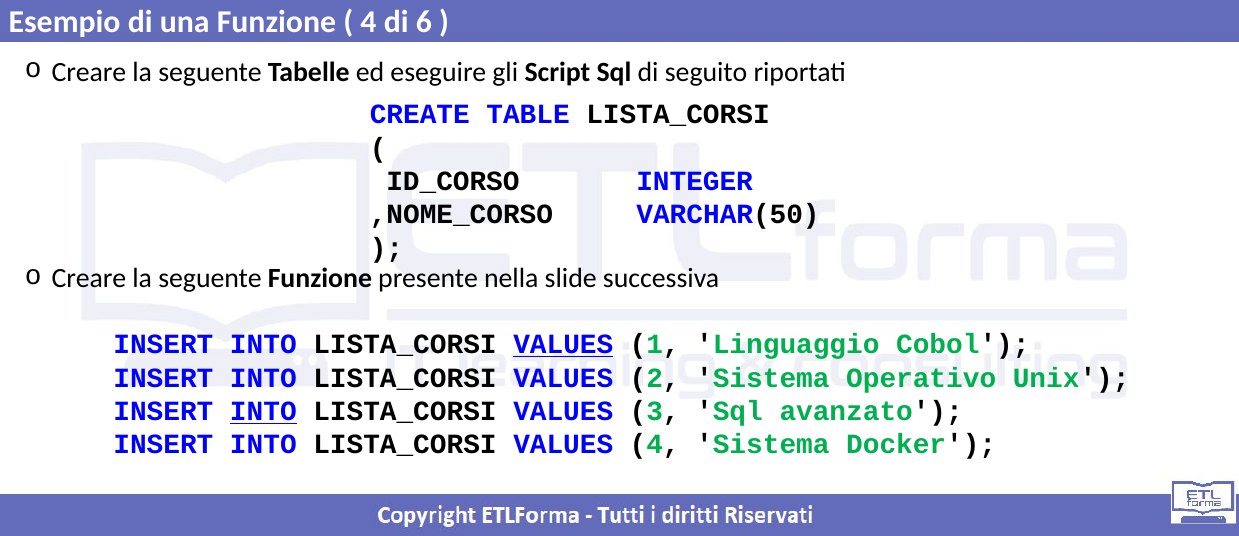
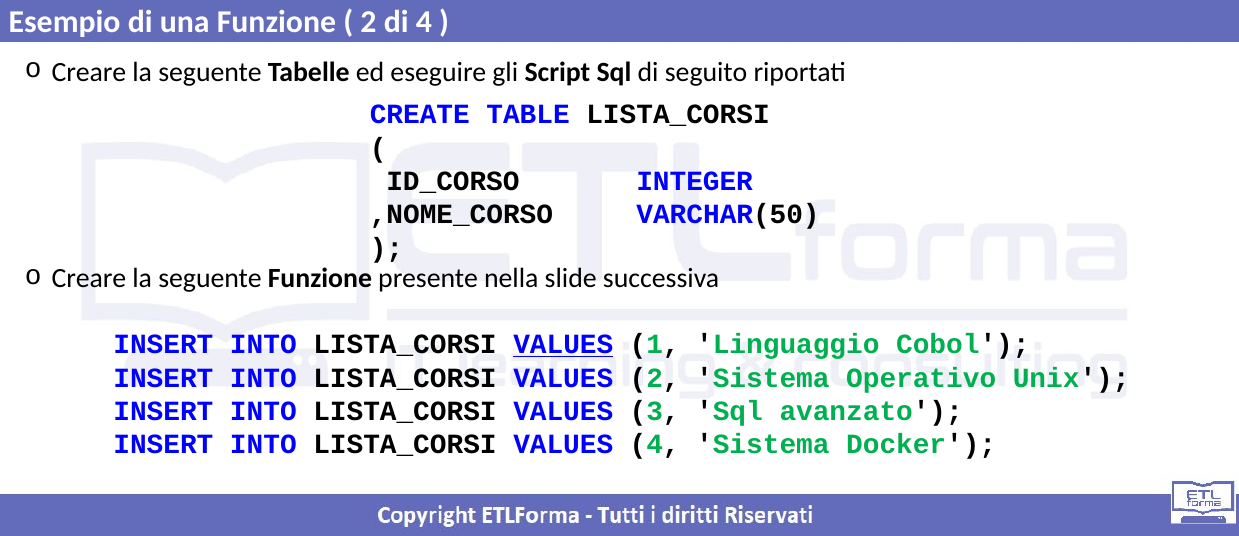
4 at (368, 22): 4 -> 2
di 6: 6 -> 4
INTO at (263, 412) underline: present -> none
